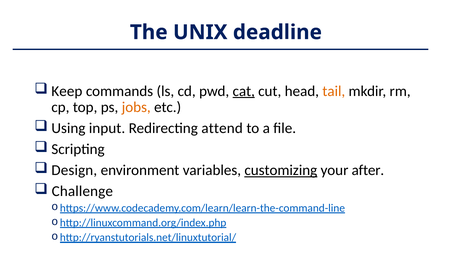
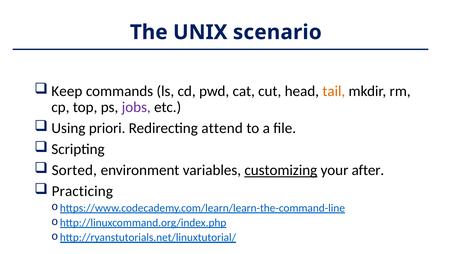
deadline: deadline -> scenario
cat underline: present -> none
jobs colour: orange -> purple
input: input -> priori
Design: Design -> Sorted
Challenge: Challenge -> Practicing
